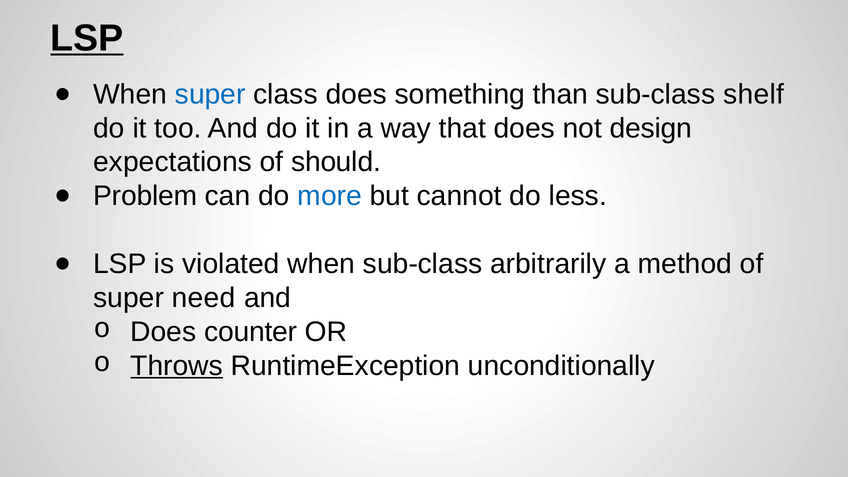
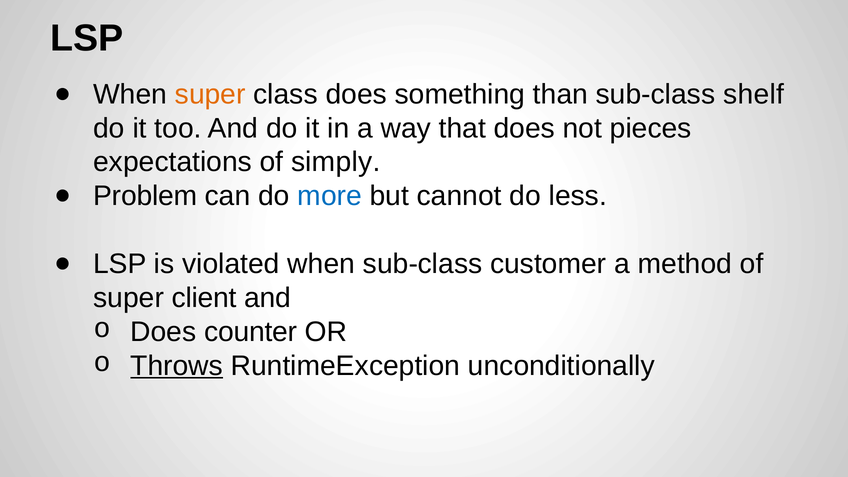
LSP at (87, 38) underline: present -> none
super at (210, 94) colour: blue -> orange
design: design -> pieces
should: should -> simply
arbitrarily: arbitrarily -> customer
need: need -> client
